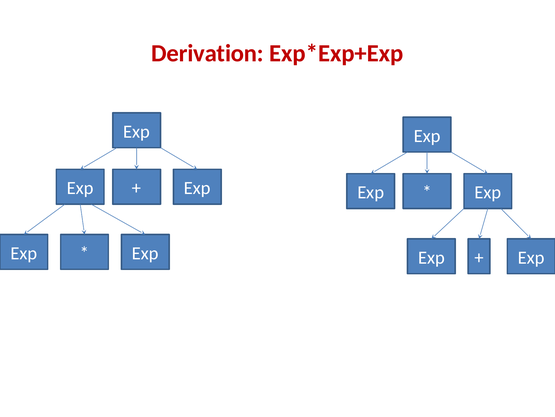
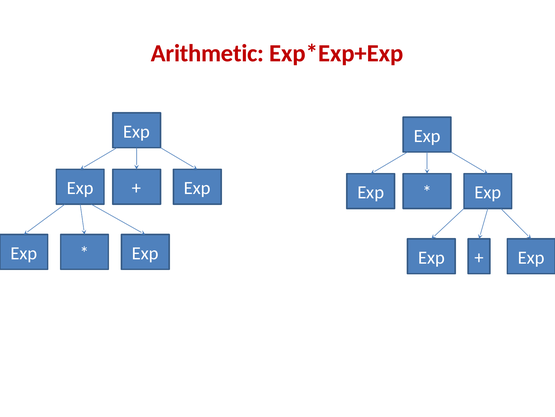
Derivation: Derivation -> Arithmetic
